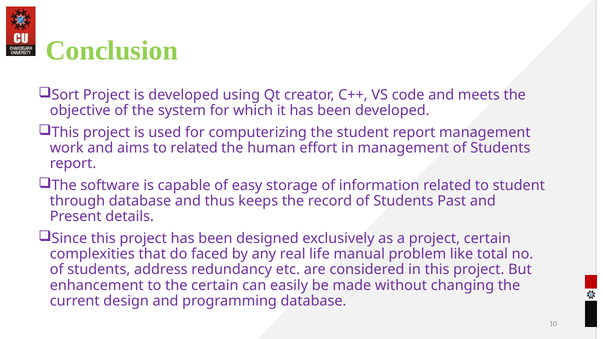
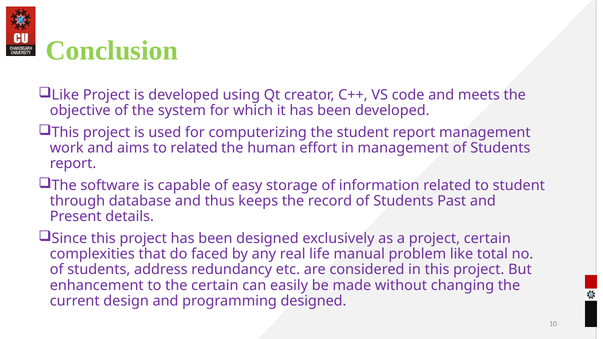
Sort at (65, 95): Sort -> Like
programming database: database -> designed
